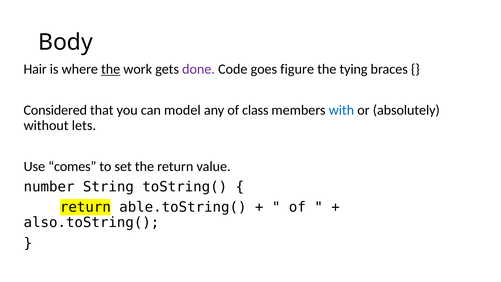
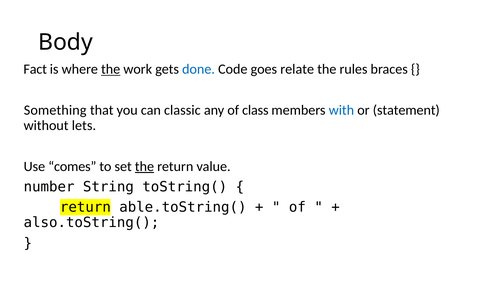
Hair: Hair -> Fact
done colour: purple -> blue
figure: figure -> relate
tying: tying -> rules
Considered: Considered -> Something
model: model -> classic
absolutely: absolutely -> statement
the at (144, 166) underline: none -> present
